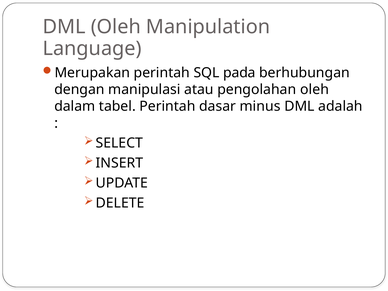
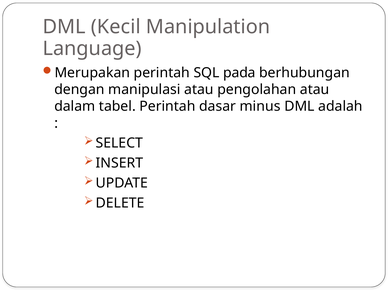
DML Oleh: Oleh -> Kecil
pengolahan oleh: oleh -> atau
